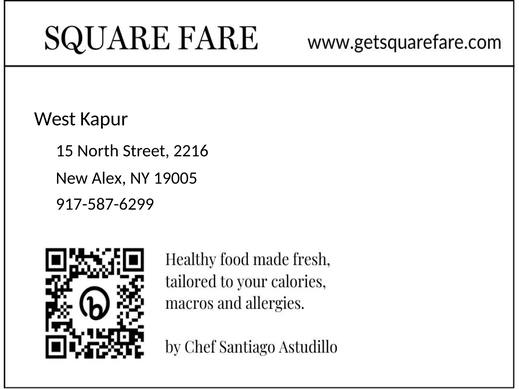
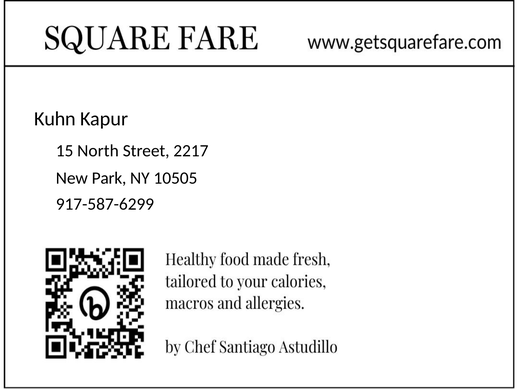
West: West -> Kuhn
2216: 2216 -> 2217
Alex: Alex -> Park
19005: 19005 -> 10505
